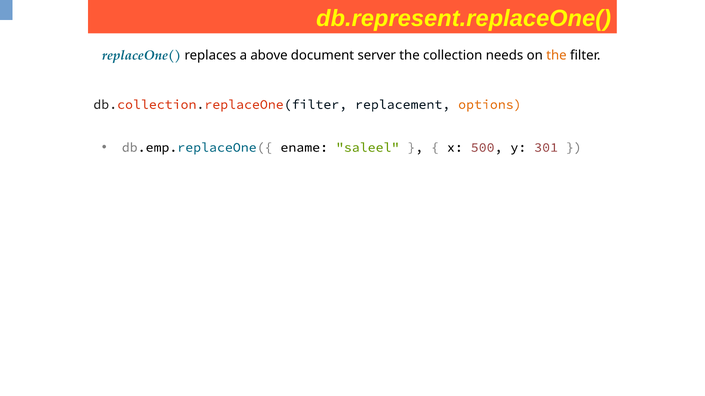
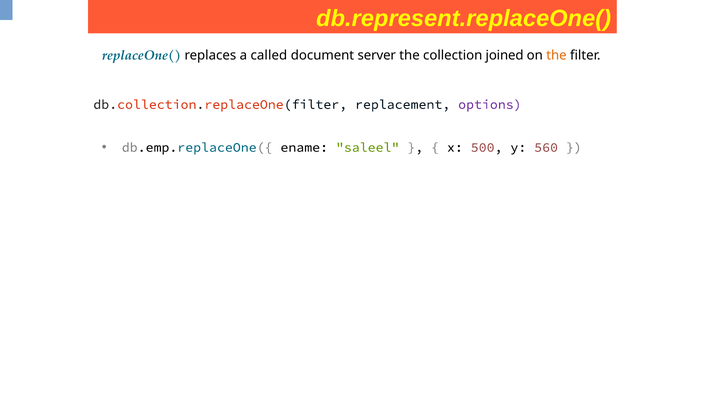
above: above -> called
needs: needs -> joined
options colour: orange -> purple
301: 301 -> 560
